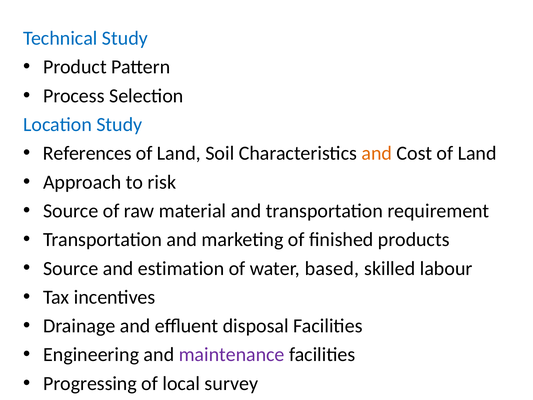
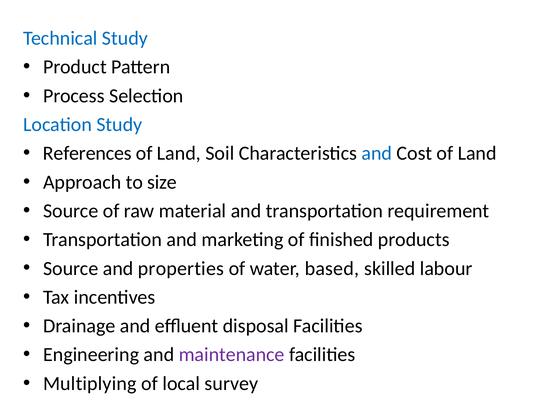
and at (377, 153) colour: orange -> blue
risk: risk -> size
estimation: estimation -> properties
Progressing: Progressing -> Multiplying
